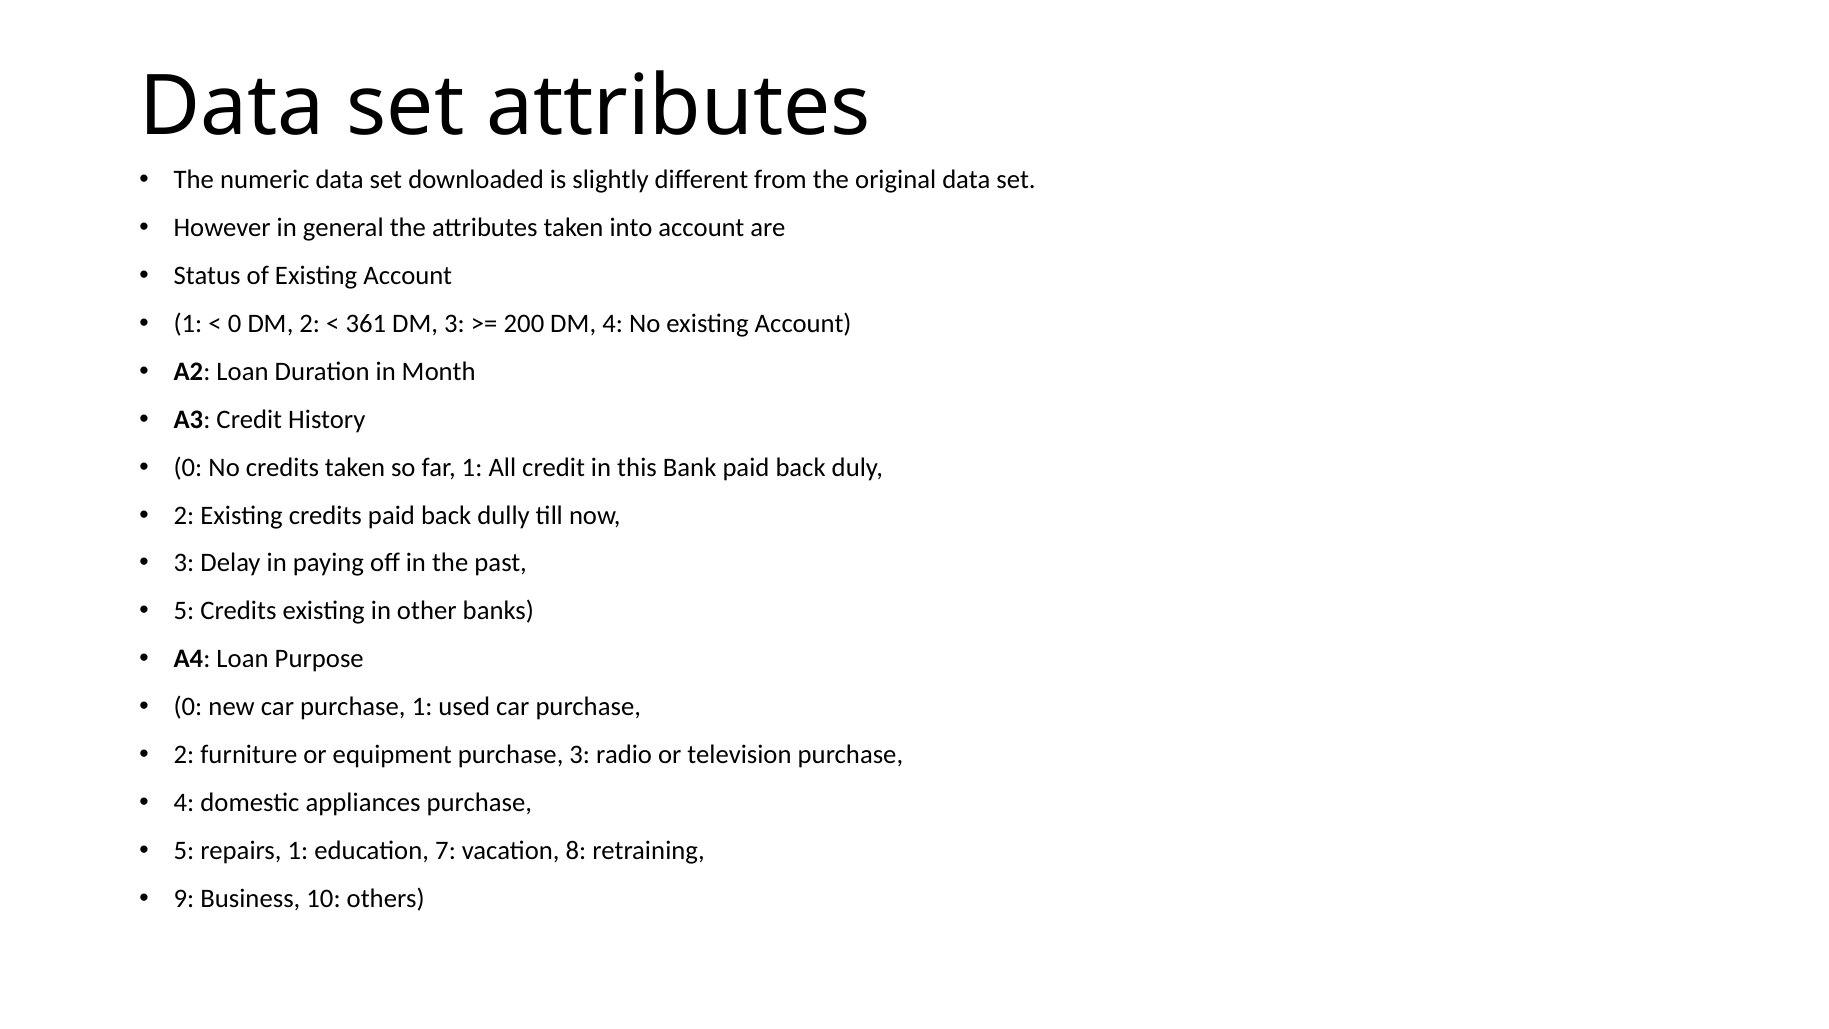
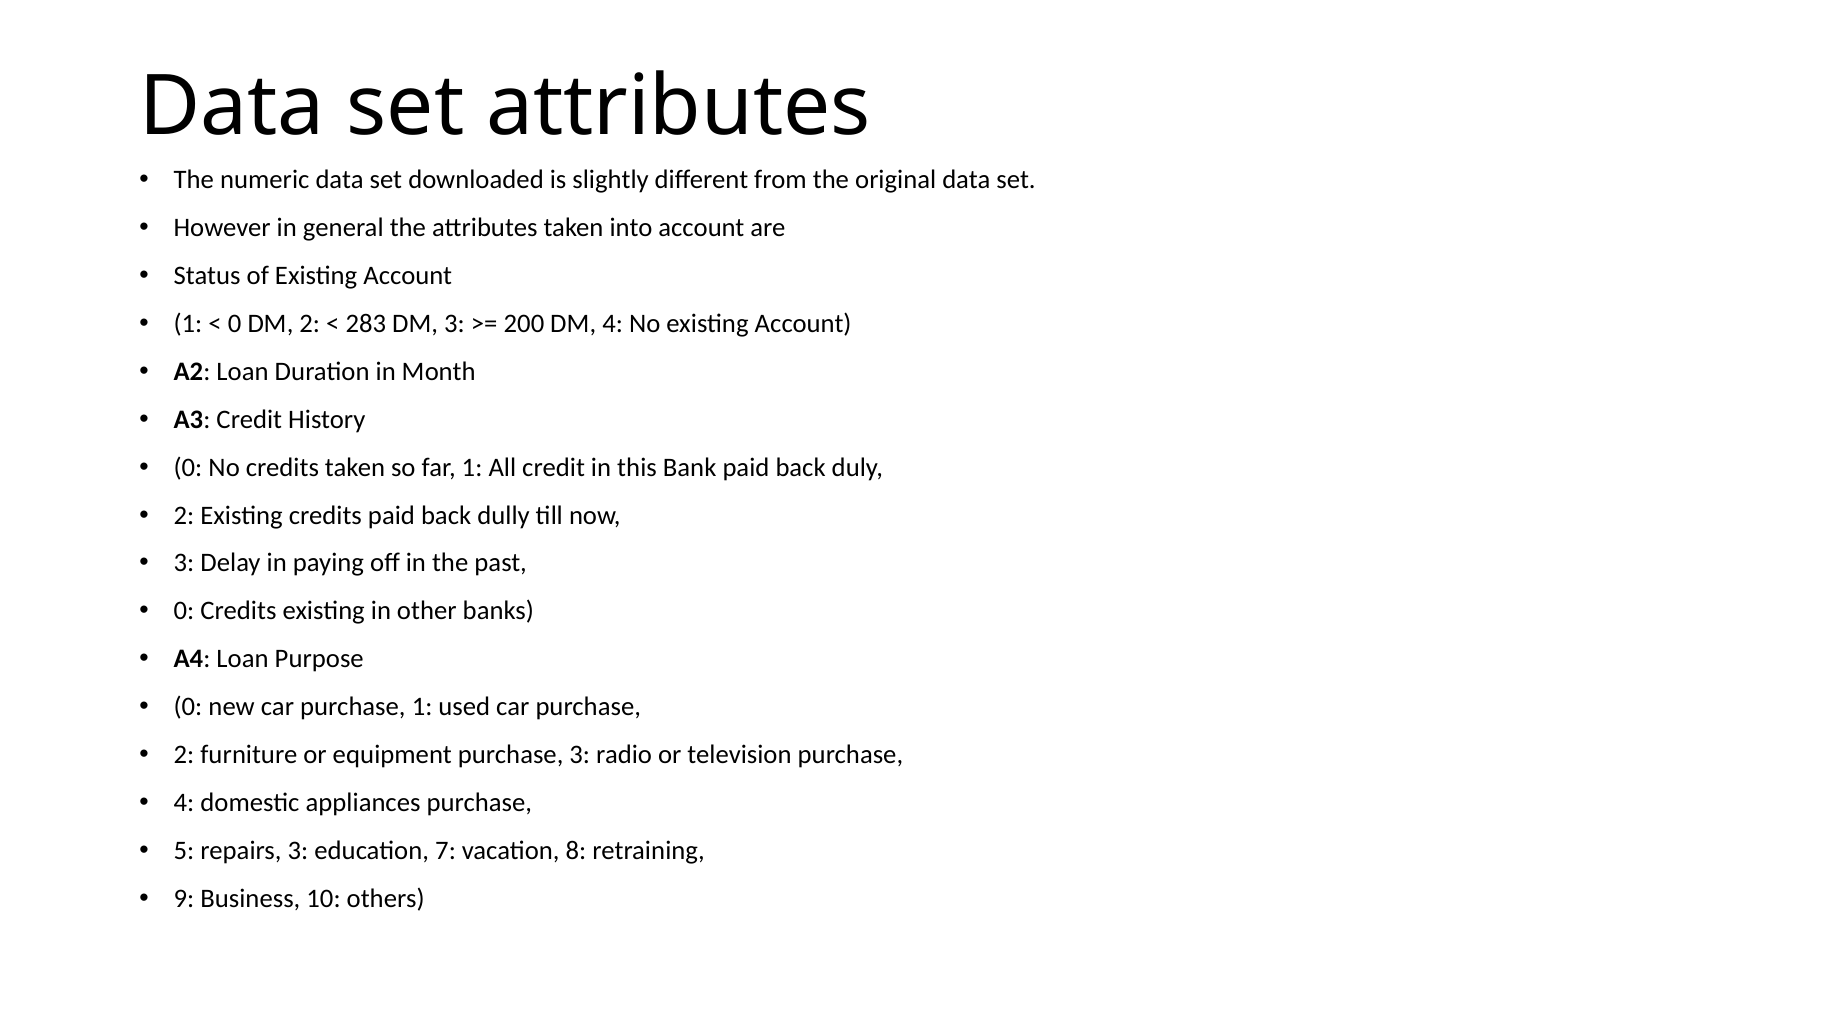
361: 361 -> 283
5 at (184, 611): 5 -> 0
repairs 1: 1 -> 3
